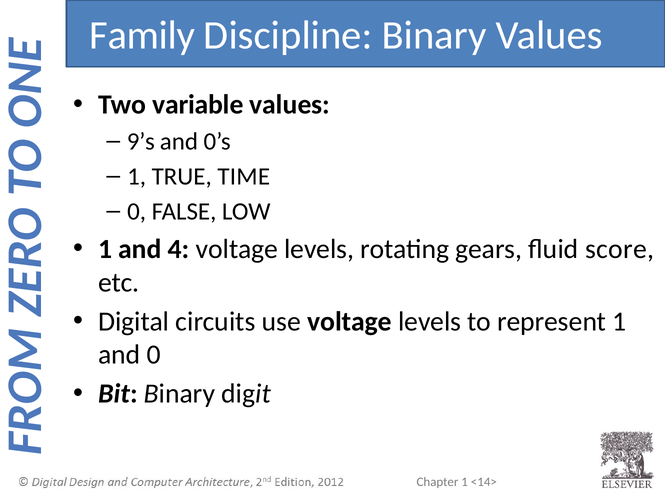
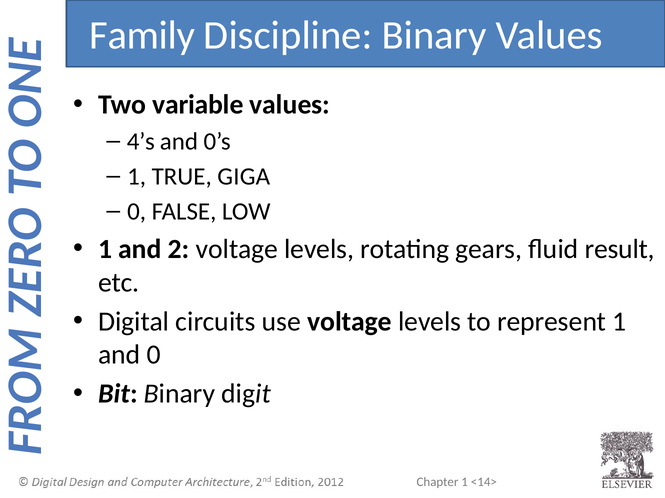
9’s: 9’s -> 4’s
TIME: TIME -> GIGA
4: 4 -> 2
score: score -> result
